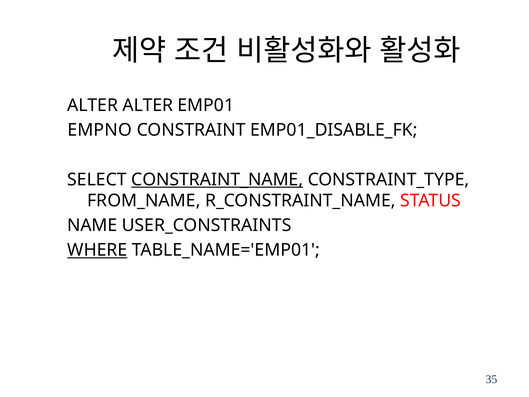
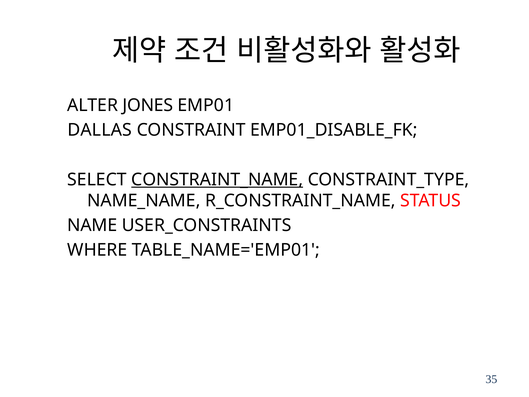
ALTER ALTER: ALTER -> JONES
EMPNO: EMPNO -> DALLAS
FROM_NAME: FROM_NAME -> NAME_NAME
WHERE underline: present -> none
